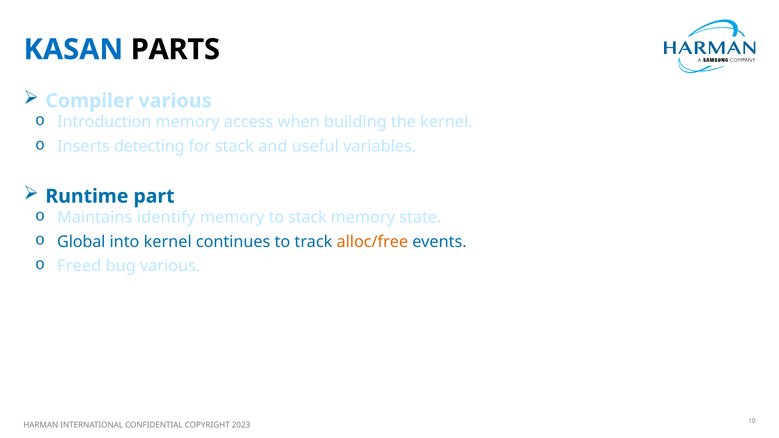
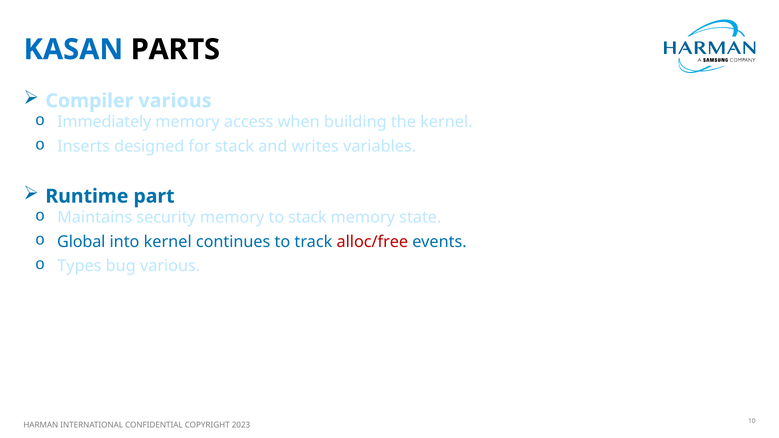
Introduction: Introduction -> Immediately
detecting: detecting -> designed
useful: useful -> writes
identify: identify -> security
alloc/free colour: orange -> red
Freed: Freed -> Types
